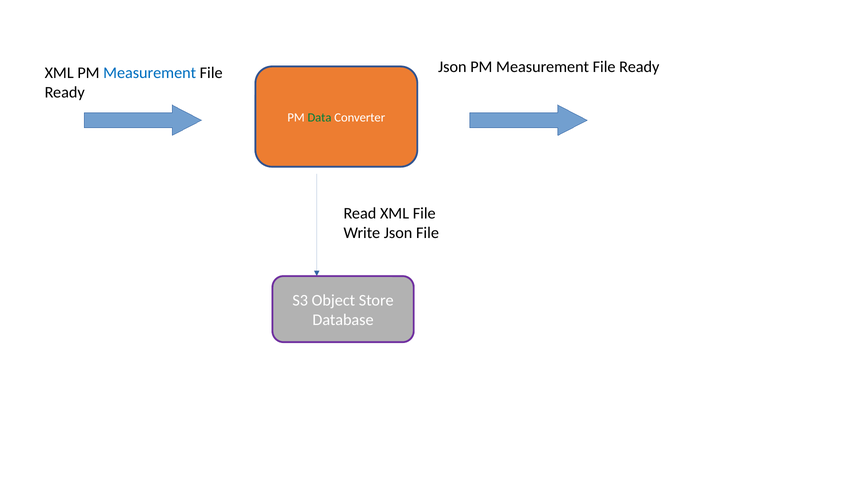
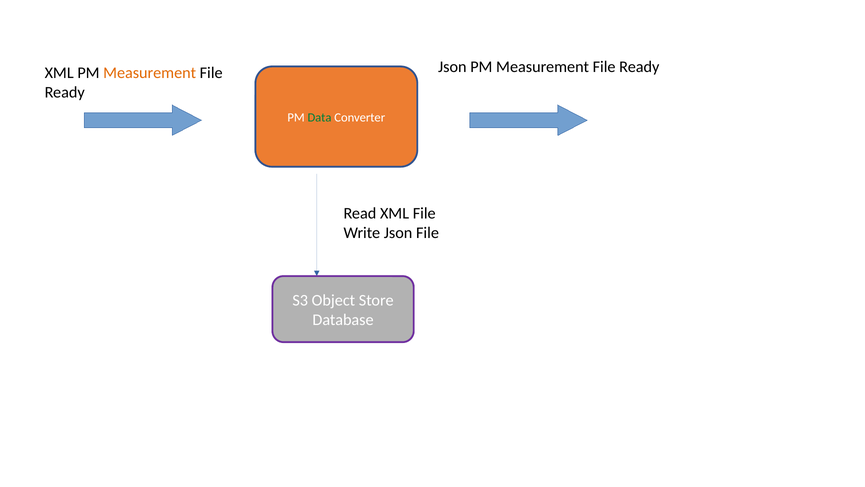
Measurement at (150, 73) colour: blue -> orange
